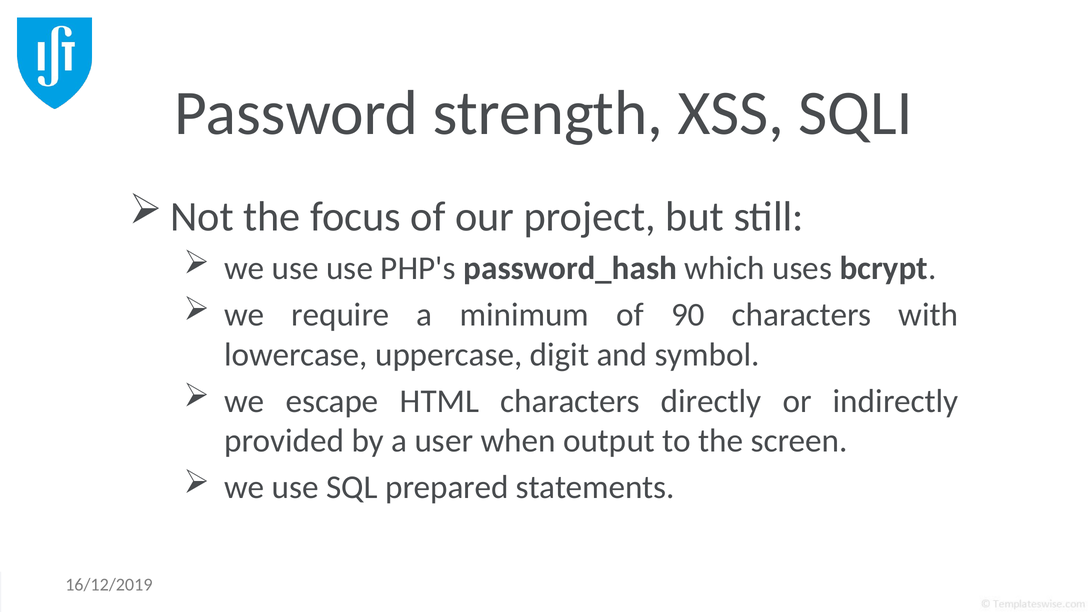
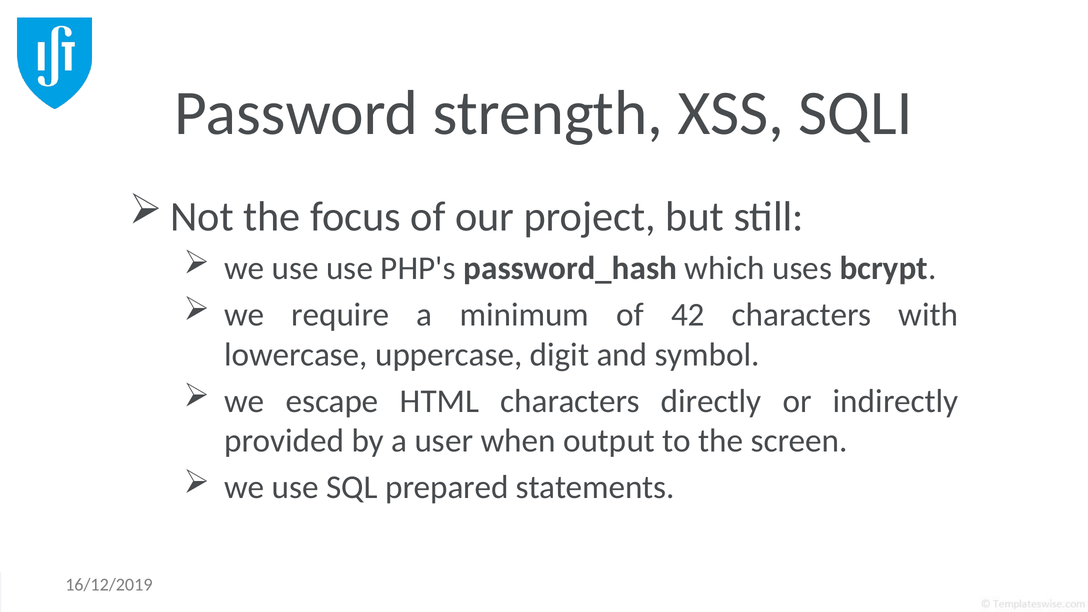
90: 90 -> 42
